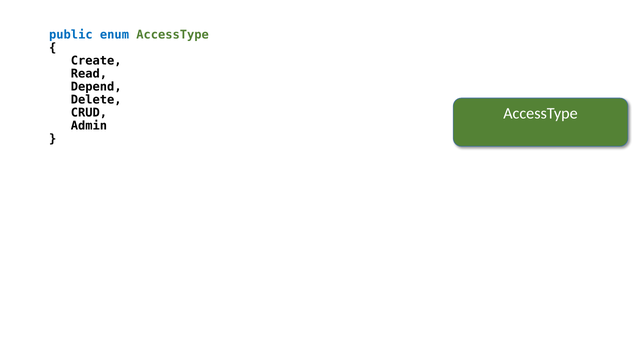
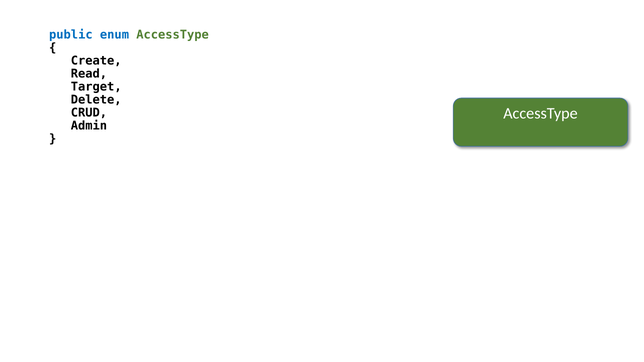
Depend: Depend -> Target
